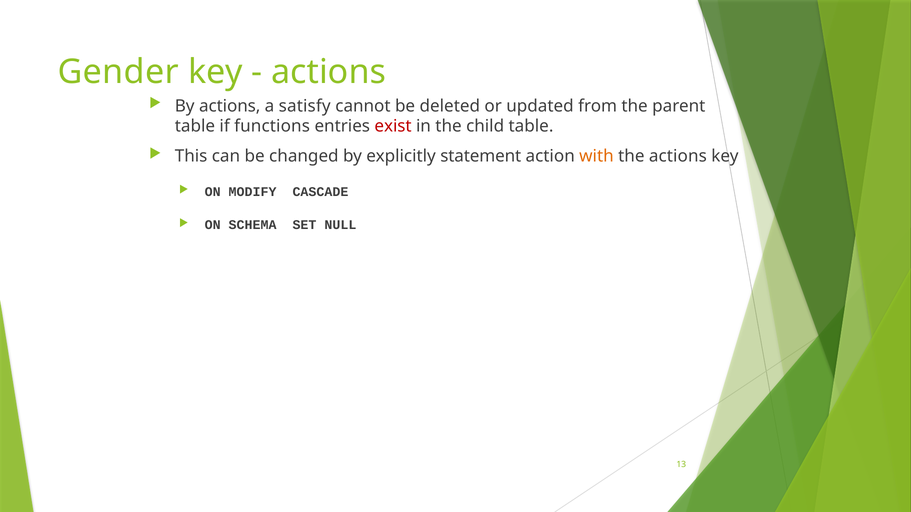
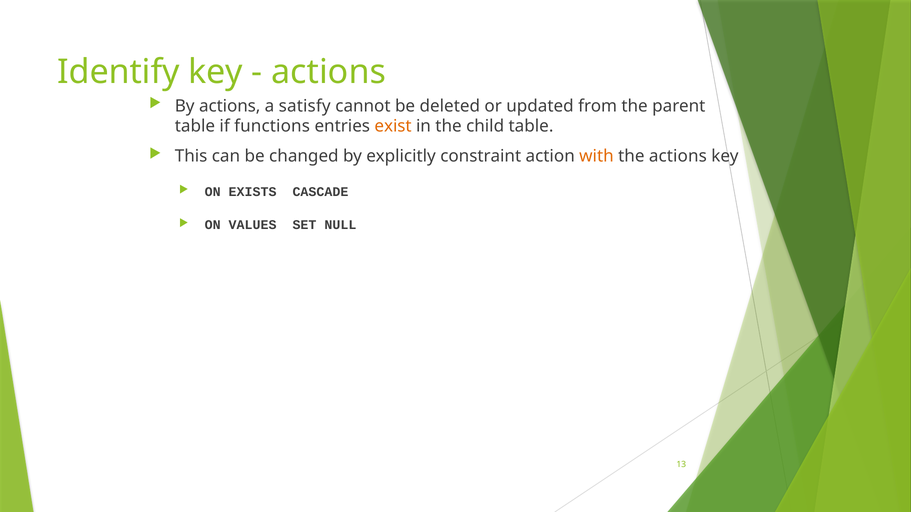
Gender: Gender -> Identify
exist colour: red -> orange
statement: statement -> constraint
MODIFY: MODIFY -> EXISTS
SCHEMA: SCHEMA -> VALUES
